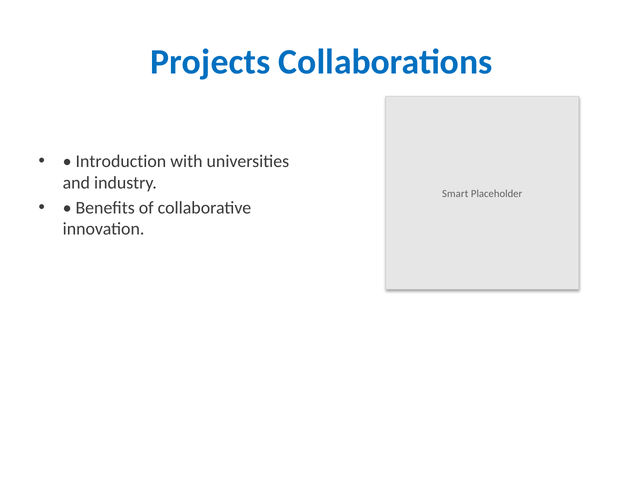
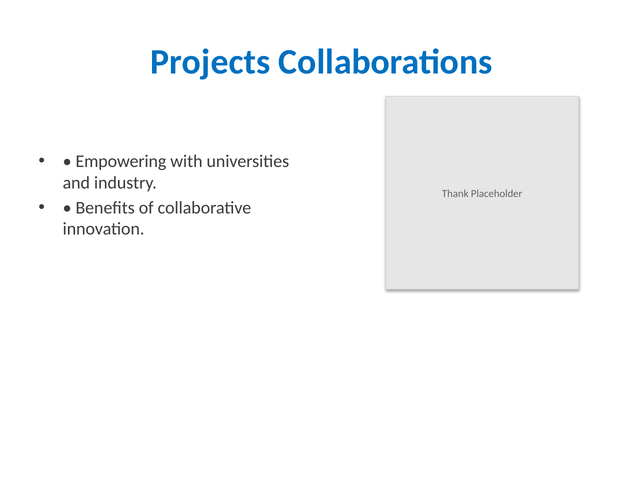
Introduction: Introduction -> Empowering
Smart: Smart -> Thank
